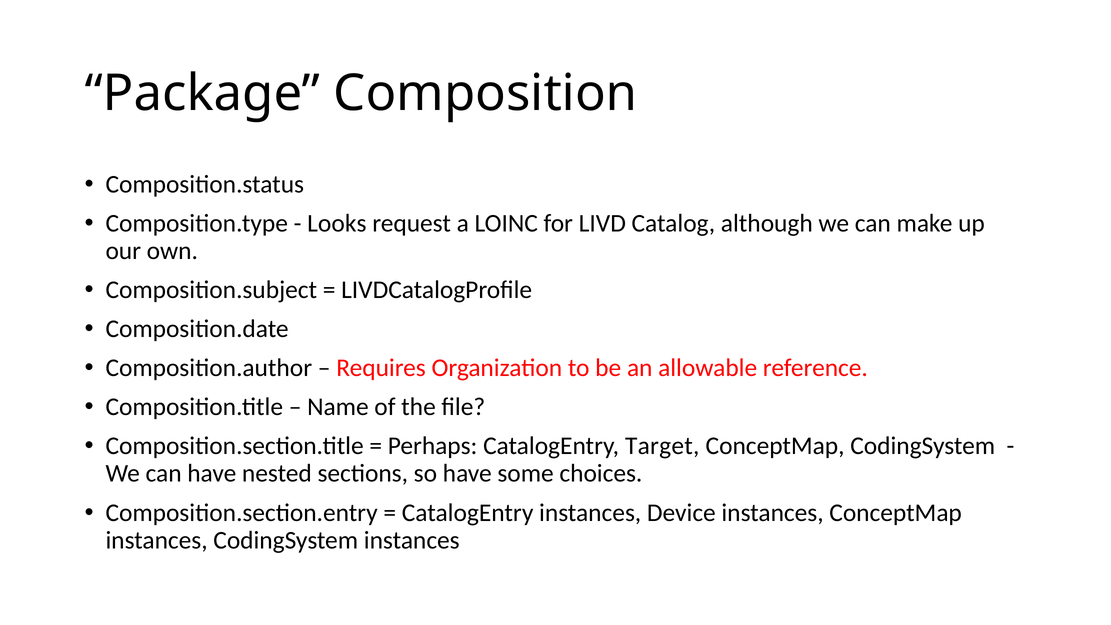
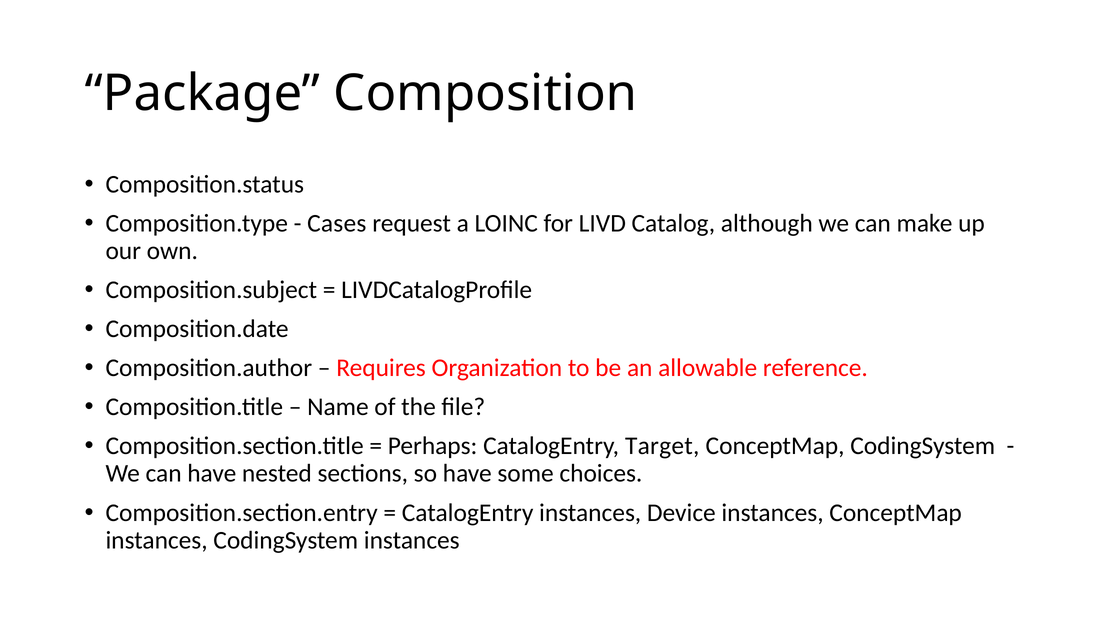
Looks: Looks -> Cases
